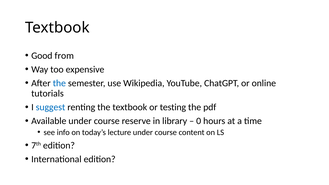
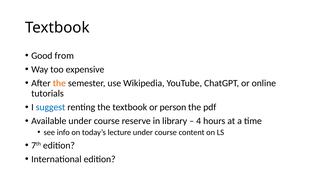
the at (59, 83) colour: blue -> orange
testing: testing -> person
0: 0 -> 4
